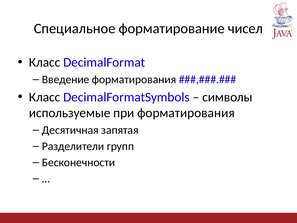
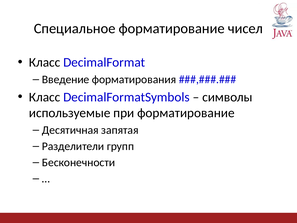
при форматирования: форматирования -> форматирование
